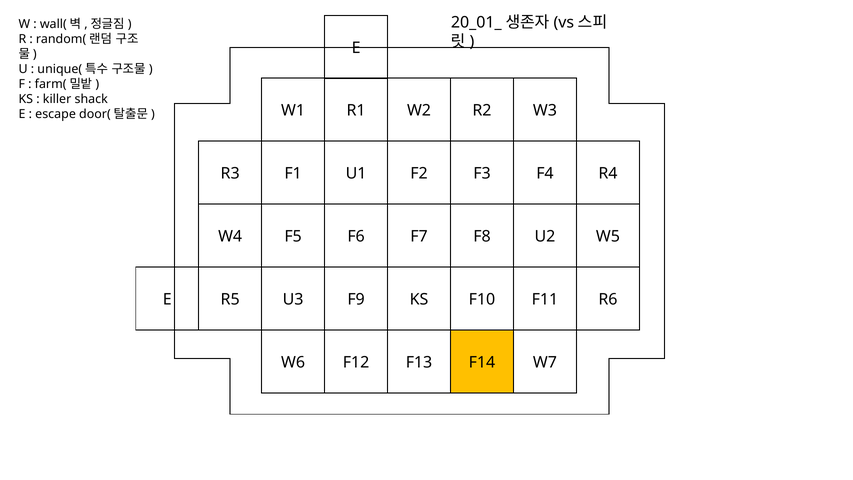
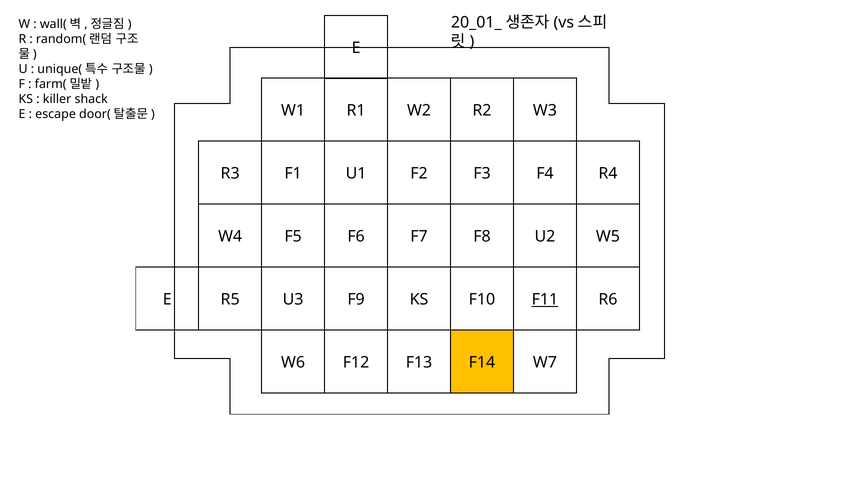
F11 underline: none -> present
